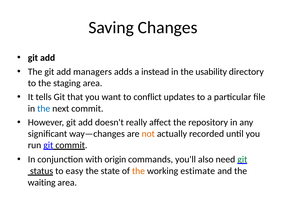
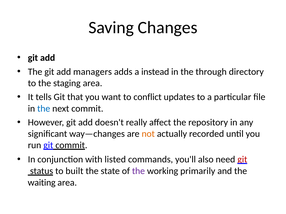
usability: usability -> through
origin: origin -> listed
git at (242, 160) colour: green -> red
easy: easy -> built
the at (138, 171) colour: orange -> purple
estimate: estimate -> primarily
